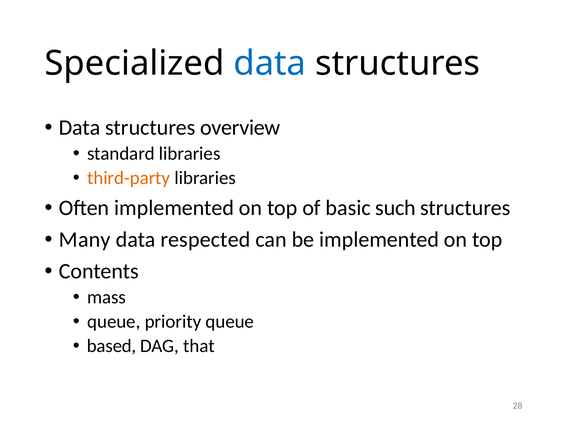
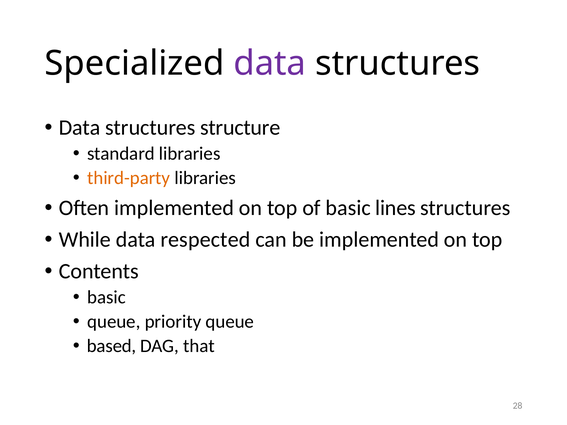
data at (270, 64) colour: blue -> purple
overview: overview -> structure
such: such -> lines
Many: Many -> While
mass at (107, 297): mass -> basic
